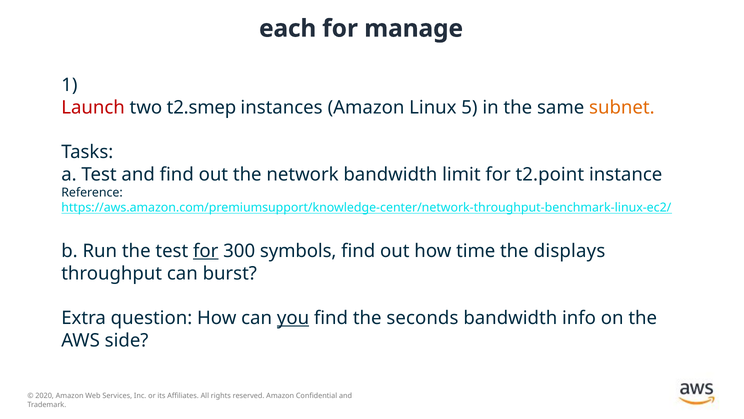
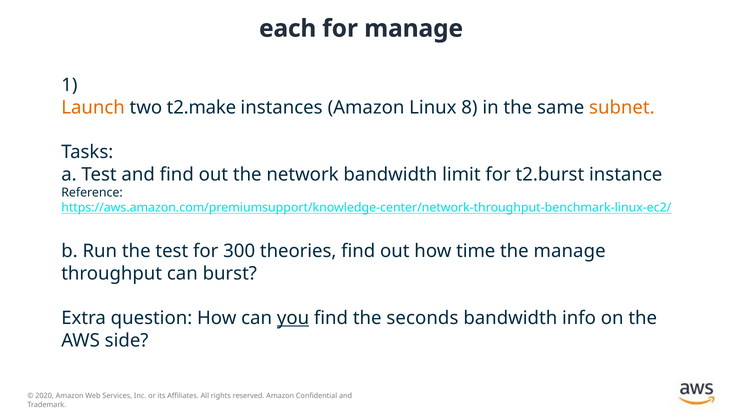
Launch colour: red -> orange
t2.smep: t2.smep -> t2.make
5: 5 -> 8
t2.point: t2.point -> t2.burst
for at (206, 251) underline: present -> none
symbols: symbols -> theories
the displays: displays -> manage
